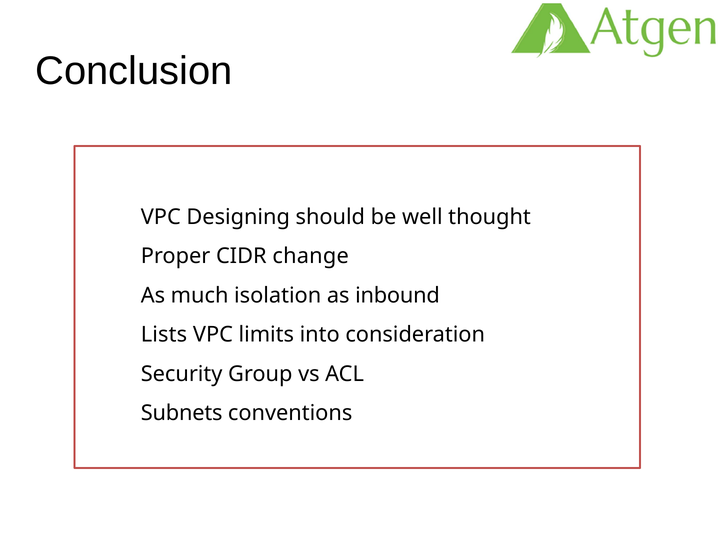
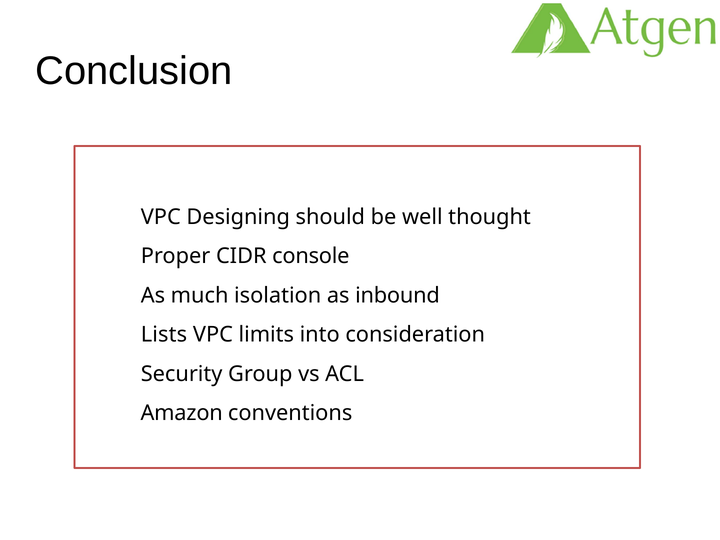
change: change -> console
Subnets: Subnets -> Amazon
